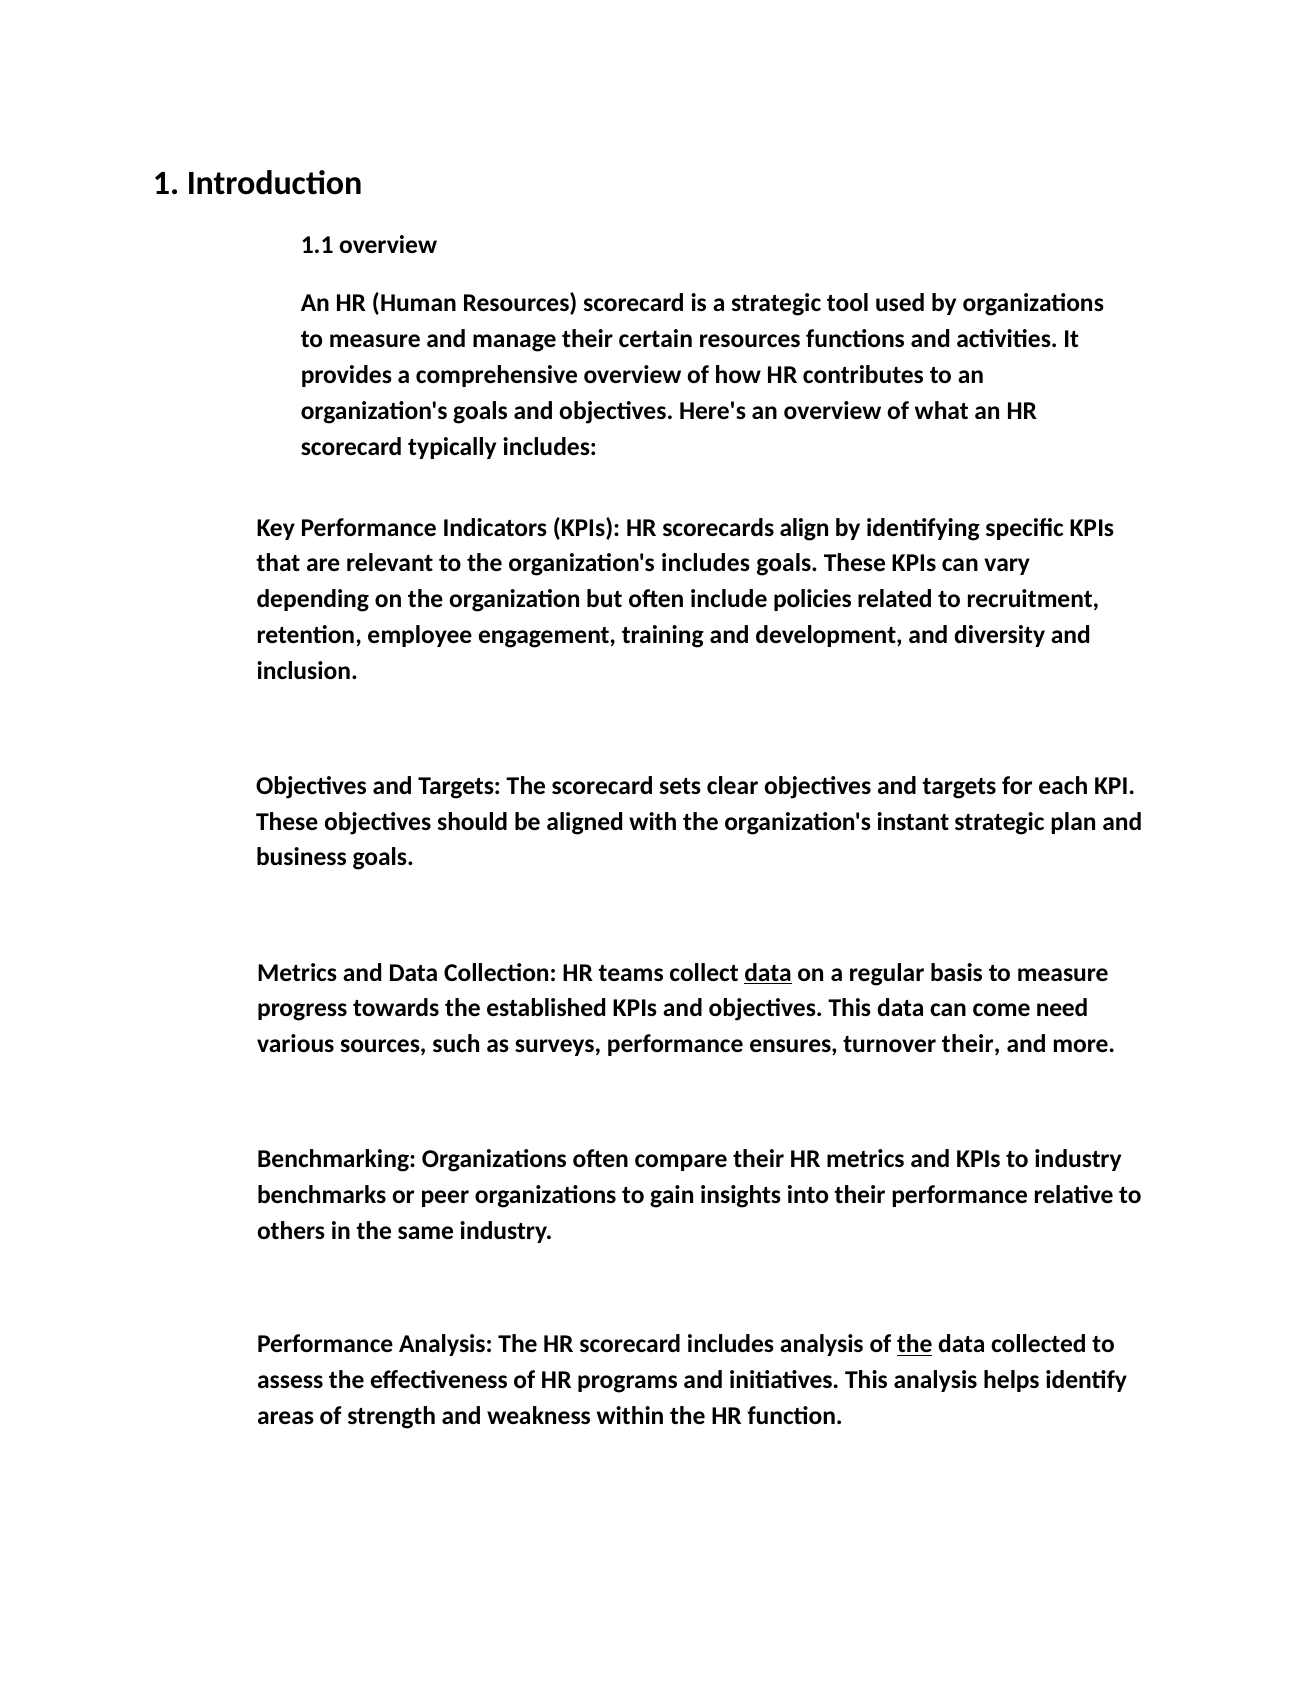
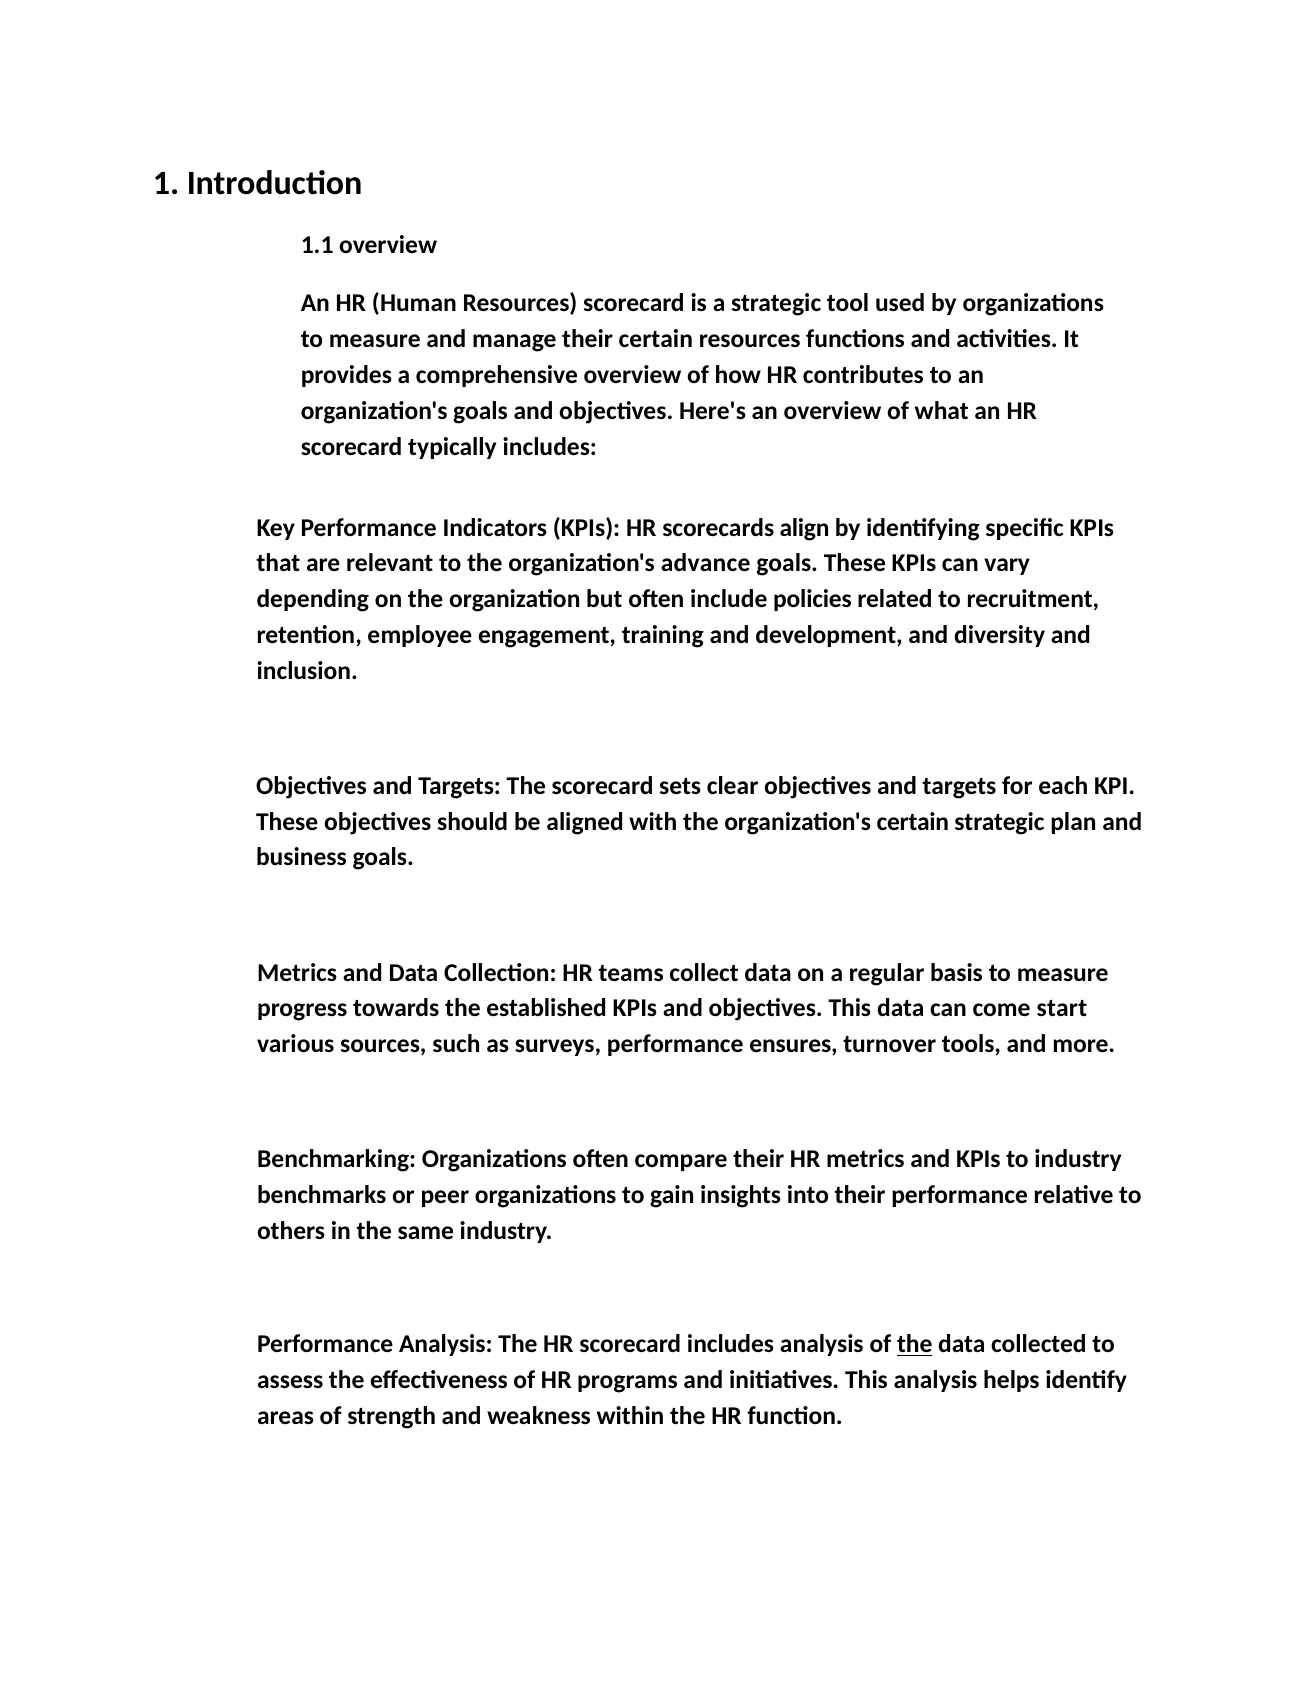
organization's includes: includes -> advance
organization's instant: instant -> certain
data at (768, 972) underline: present -> none
need: need -> start
turnover their: their -> tools
